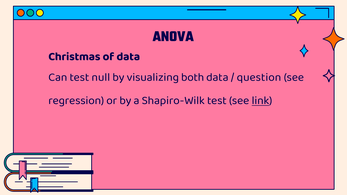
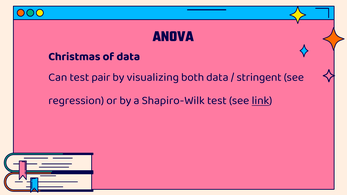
null: null -> pair
question: question -> stringent
